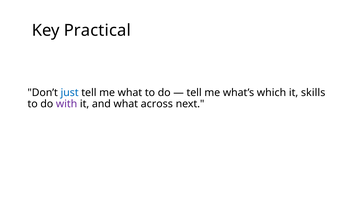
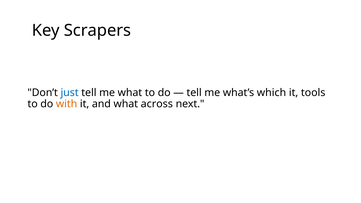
Practical: Practical -> Scrapers
skills: skills -> tools
with colour: purple -> orange
